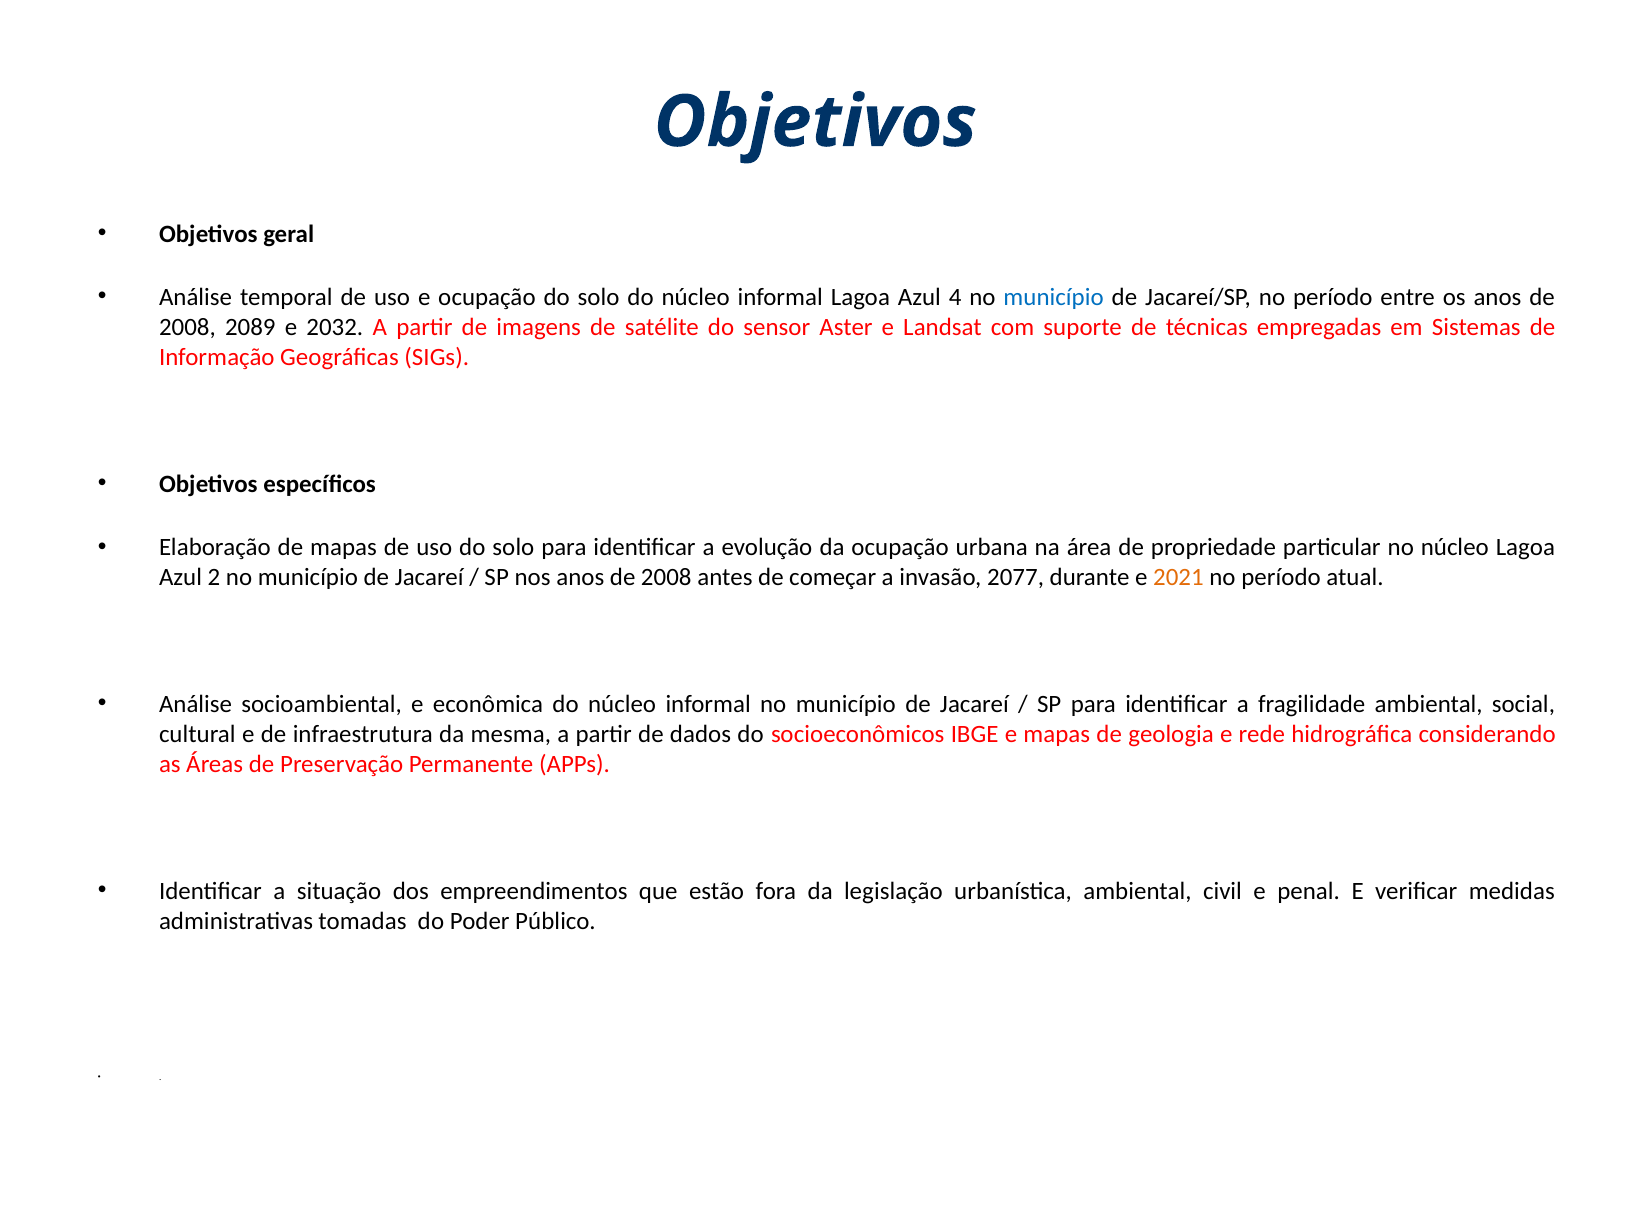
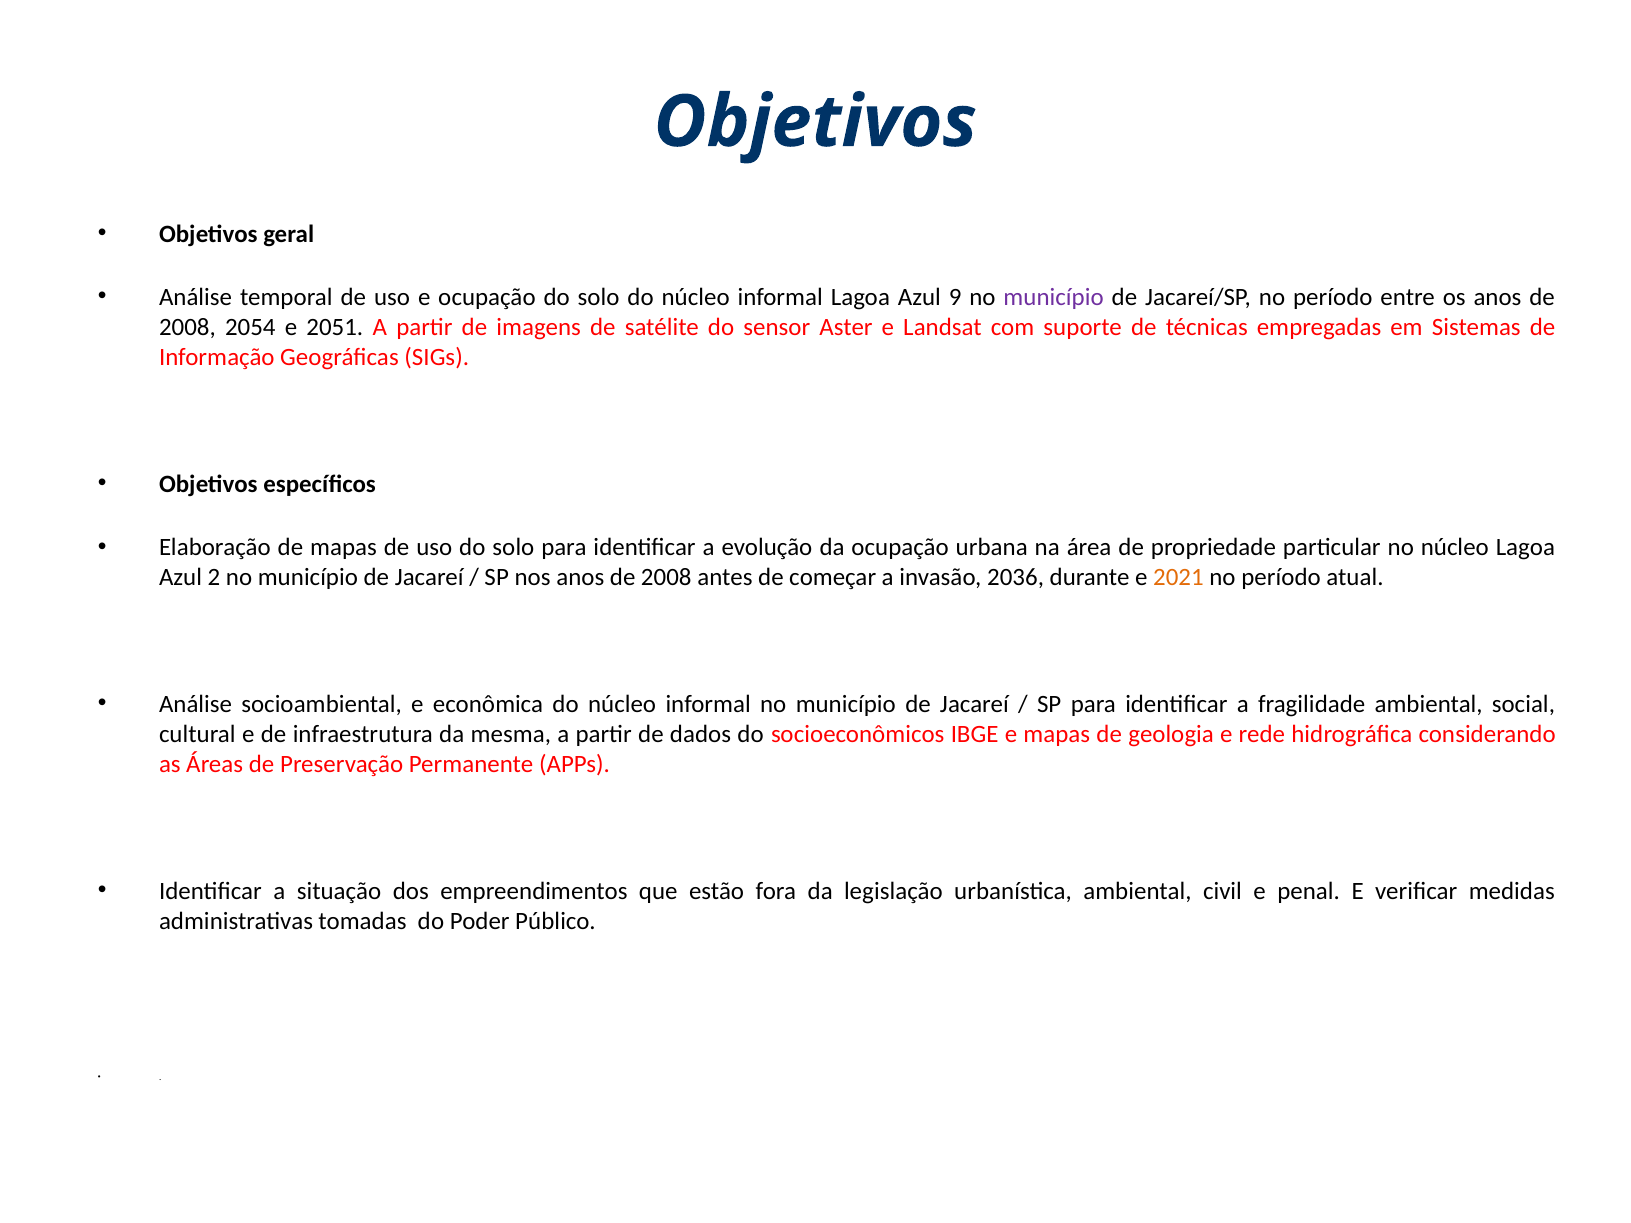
4: 4 -> 9
município at (1054, 297) colour: blue -> purple
2089: 2089 -> 2054
2032: 2032 -> 2051
2077: 2077 -> 2036
